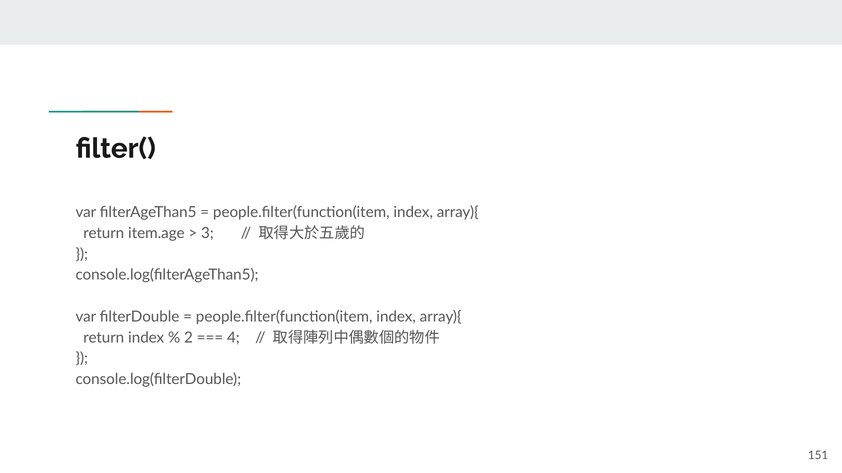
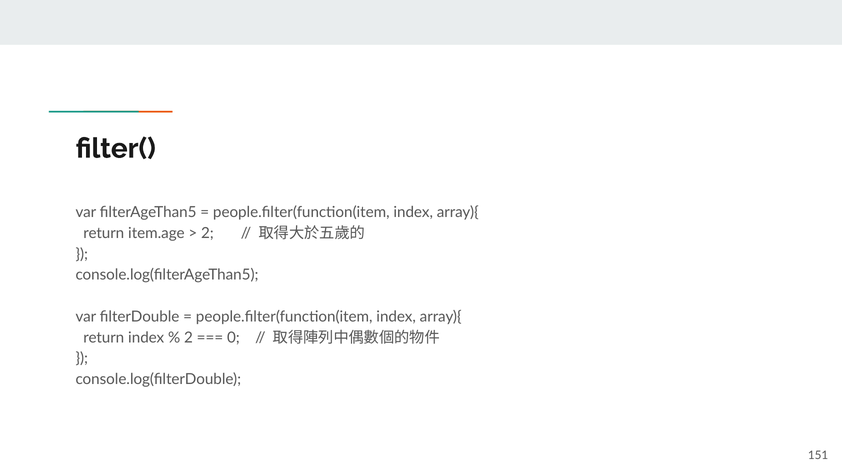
3 at (207, 234): 3 -> 2
4: 4 -> 0
